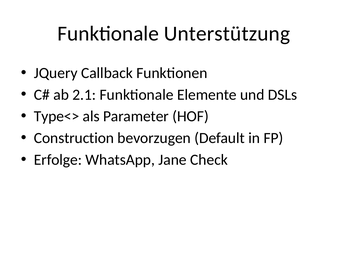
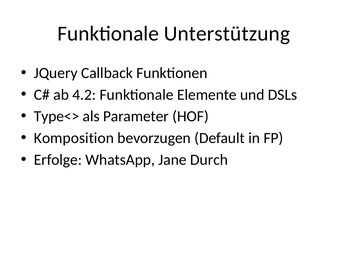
2.1: 2.1 -> 4.2
Construction: Construction -> Komposition
Check: Check -> Durch
